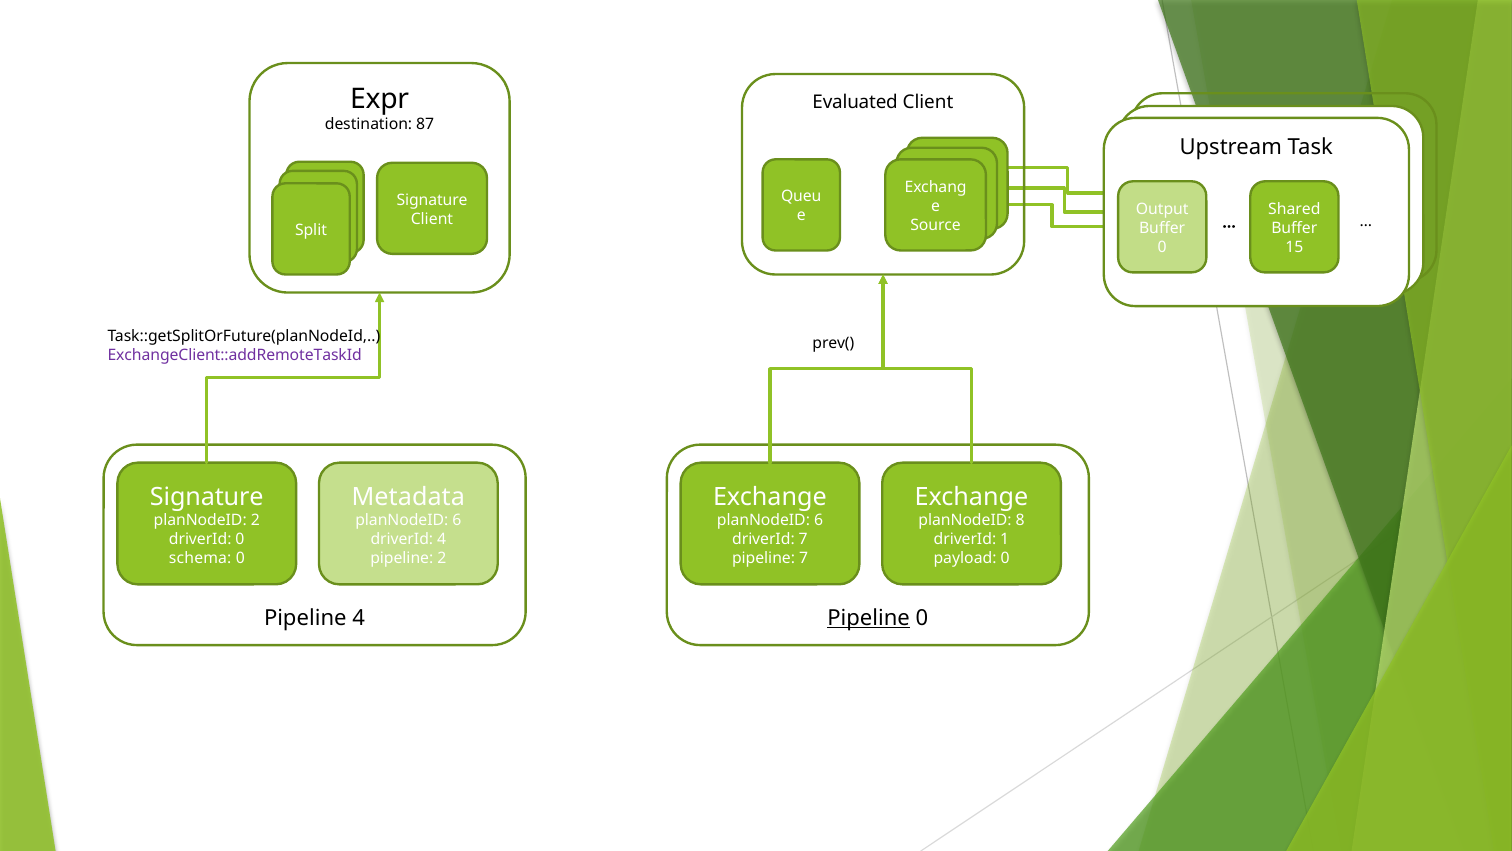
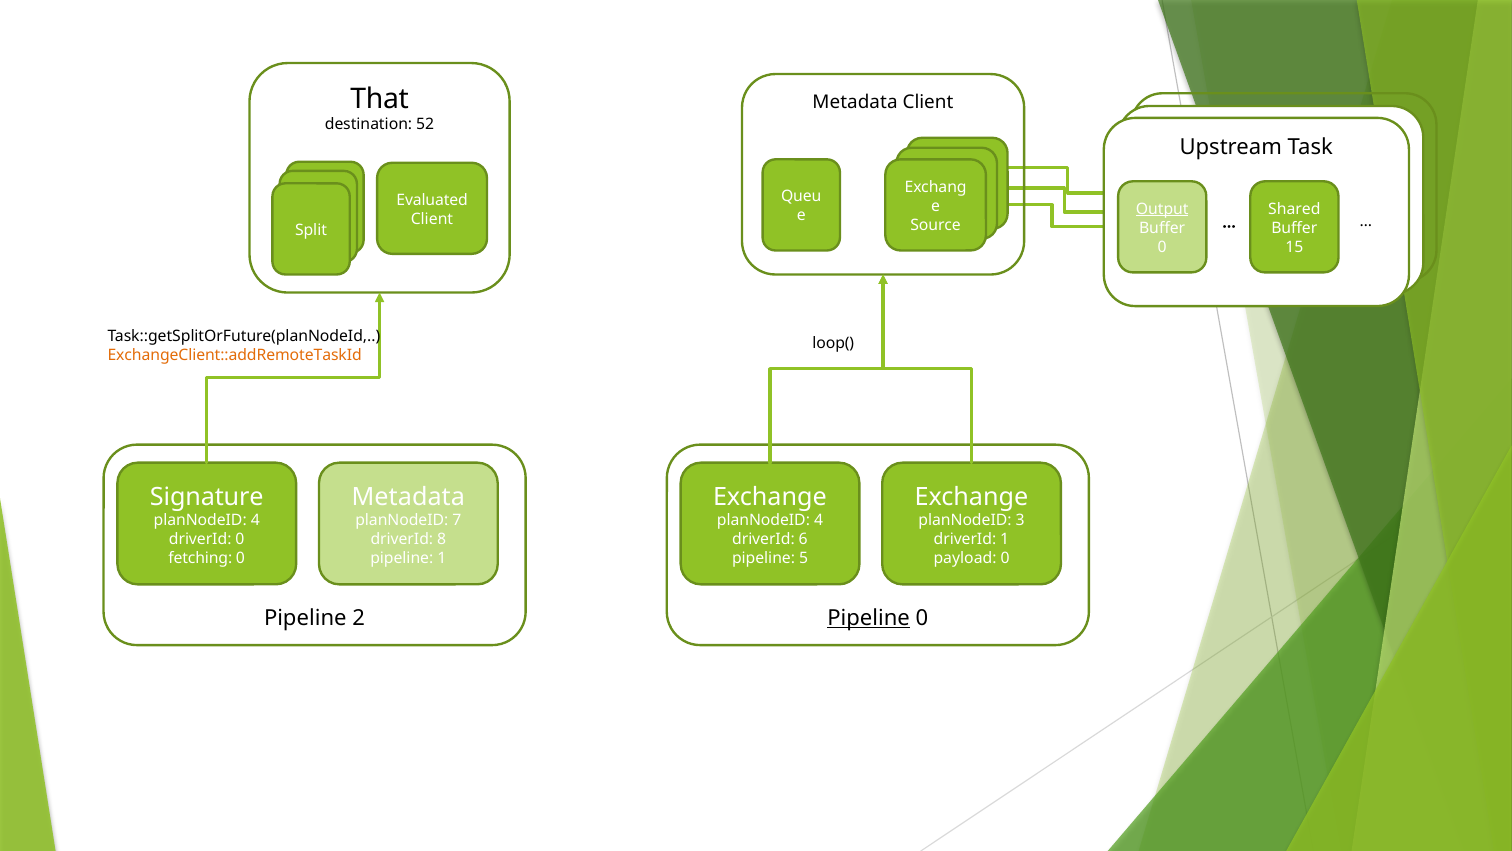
Expr: Expr -> That
Evaluated at (855, 102): Evaluated -> Metadata
87: 87 -> 52
Signature at (432, 200): Signature -> Evaluated
Output underline: none -> present
prev(: prev( -> loop(
ExchangeClient::addRemoteTaskId colour: purple -> orange
2 at (255, 520): 2 -> 4
6 at (457, 520): 6 -> 7
6 at (819, 520): 6 -> 4
8: 8 -> 3
driverId 4: 4 -> 8
driverId 7: 7 -> 6
schema: schema -> fetching
pipeline 2: 2 -> 1
pipeline 7: 7 -> 5
Pipeline 4: 4 -> 2
